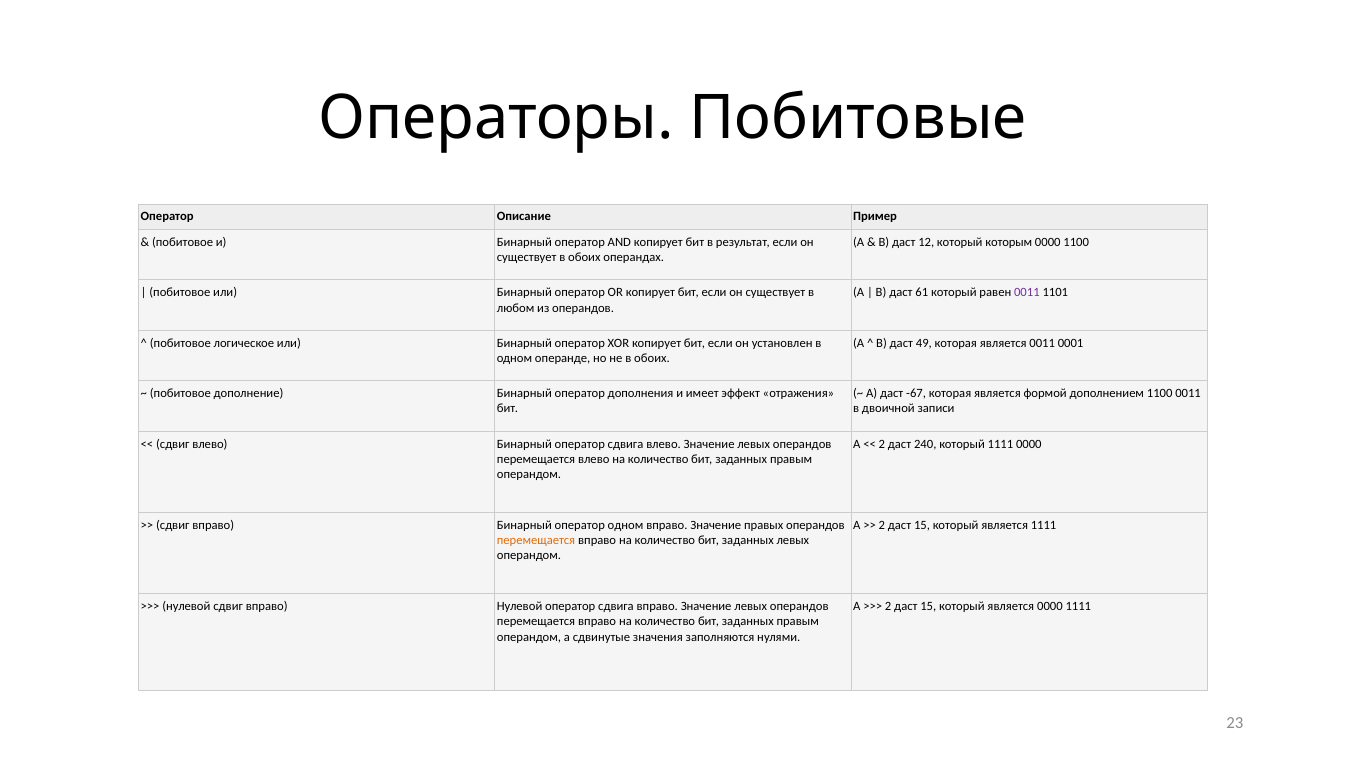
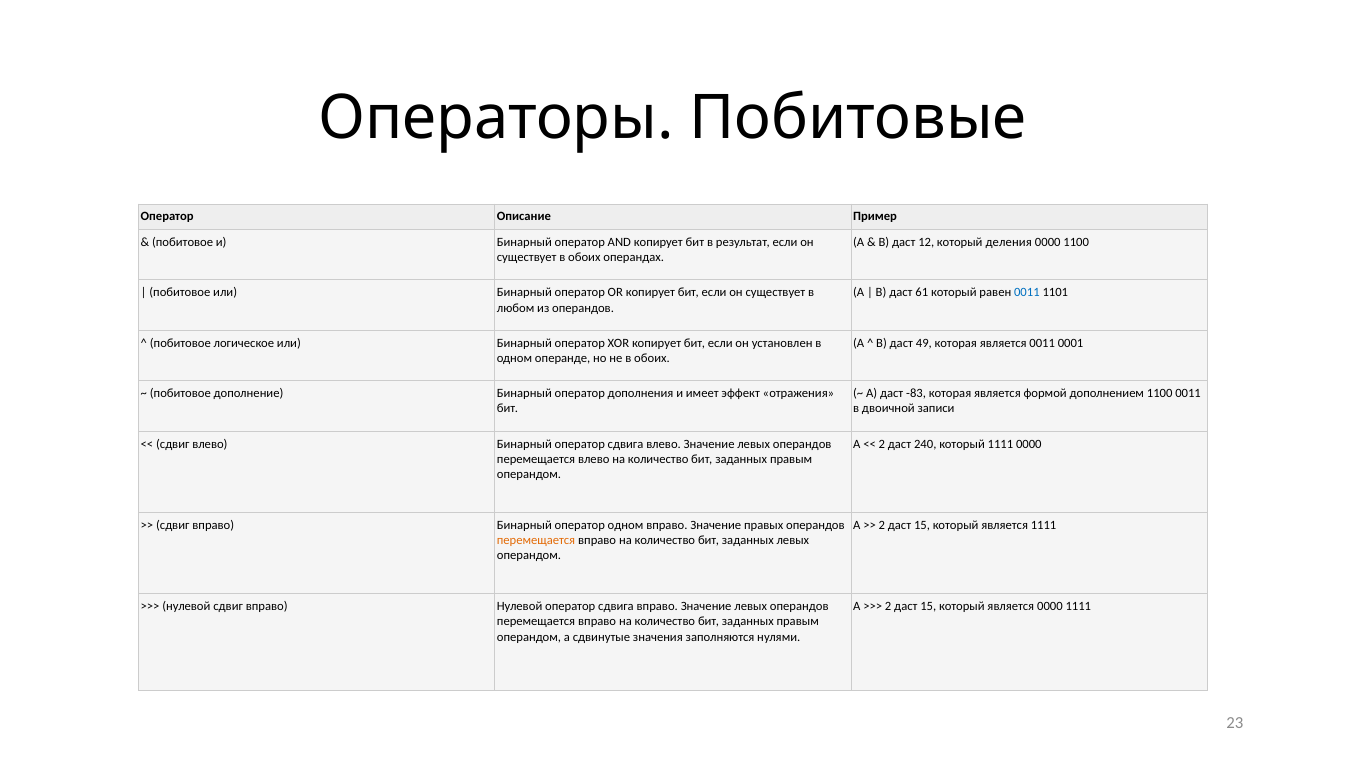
которым: которым -> деления
0011 at (1027, 293) colour: purple -> blue
-67: -67 -> -83
